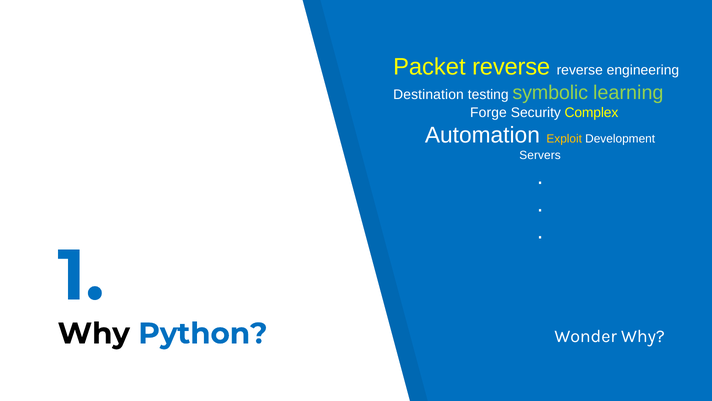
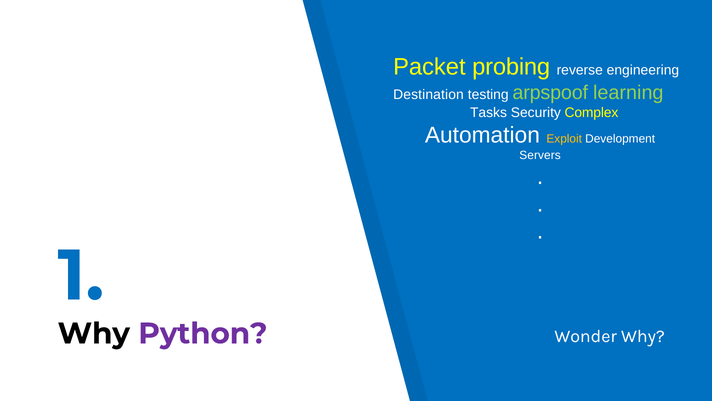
Packet reverse: reverse -> probing
symbolic: symbolic -> arpspoof
Forge: Forge -> Tasks
Python colour: blue -> purple
